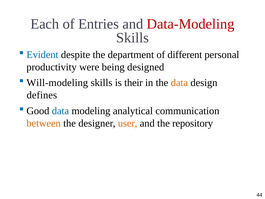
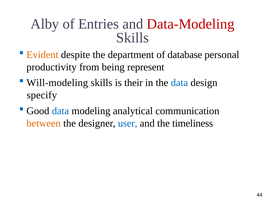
Each: Each -> Alby
Evident colour: blue -> orange
different: different -> database
were: were -> from
designed: designed -> represent
data at (179, 83) colour: orange -> blue
defines: defines -> specify
user colour: orange -> blue
repository: repository -> timeliness
